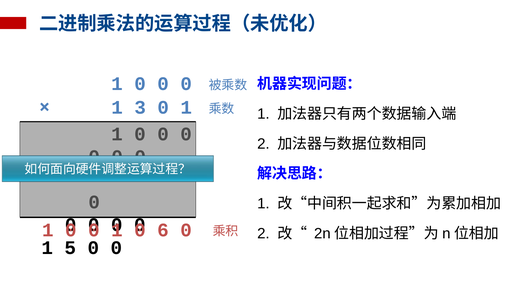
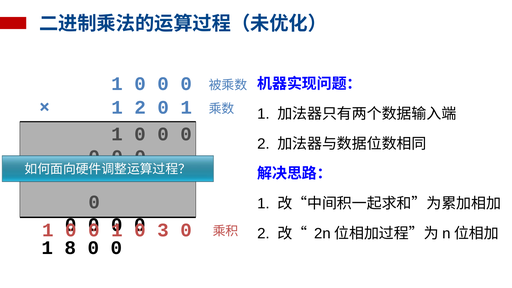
1 3: 3 -> 2
6: 6 -> 3
5: 5 -> 8
